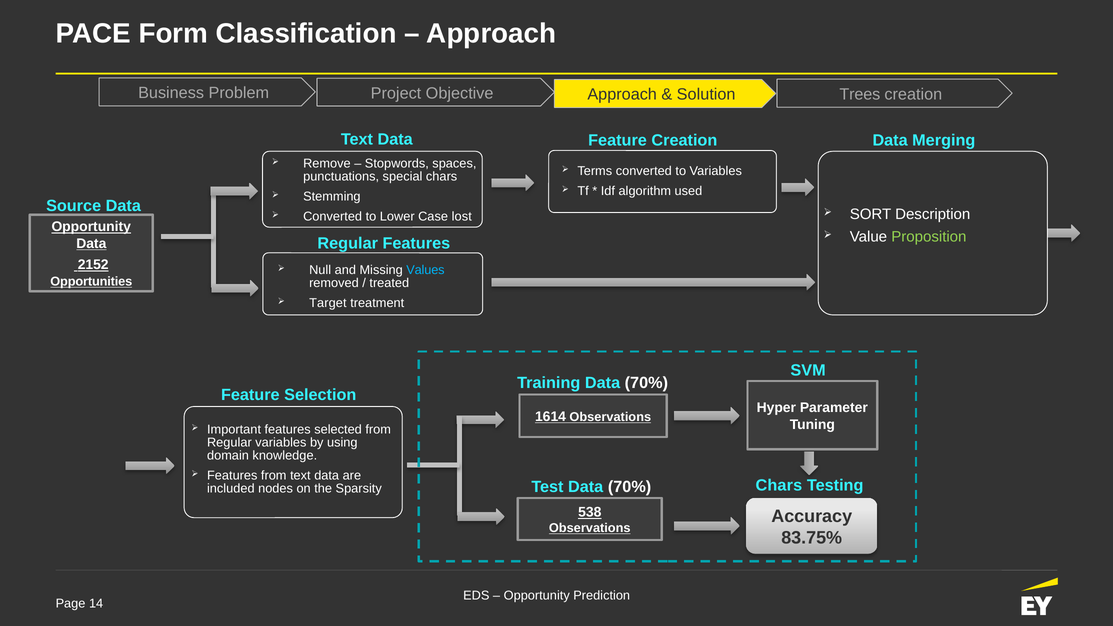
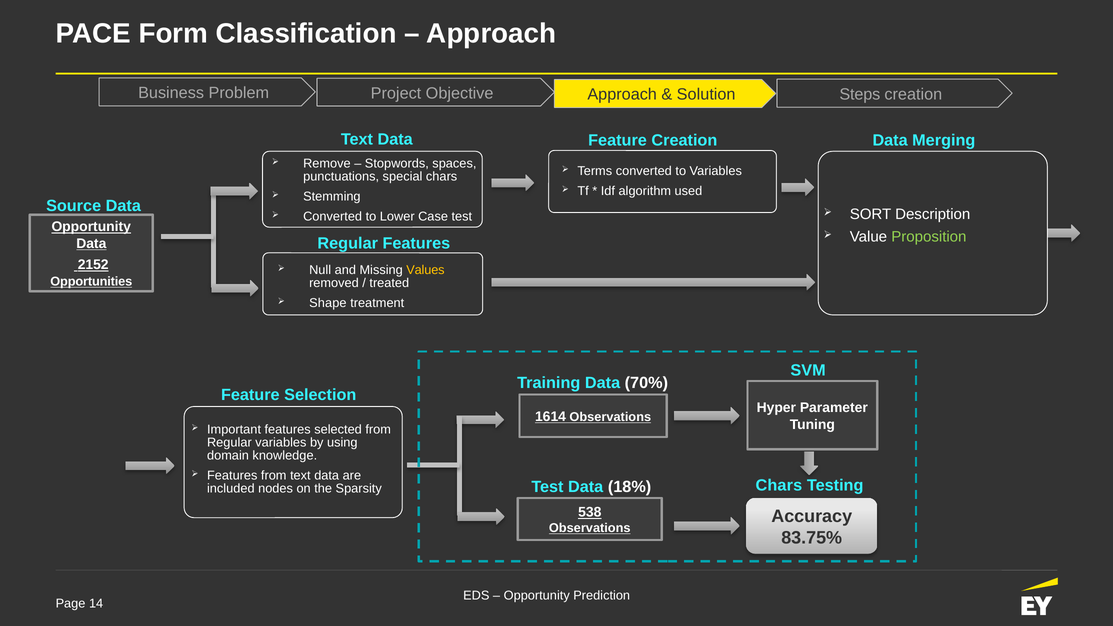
Trees: Trees -> Steps
Case lost: lost -> test
Values colour: light blue -> yellow
Target: Target -> Shape
Test Data 70%: 70% -> 18%
